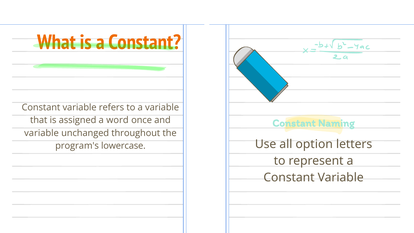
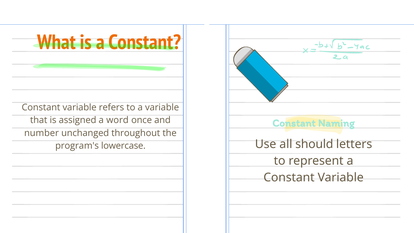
variable at (42, 133): variable -> number
option: option -> should
